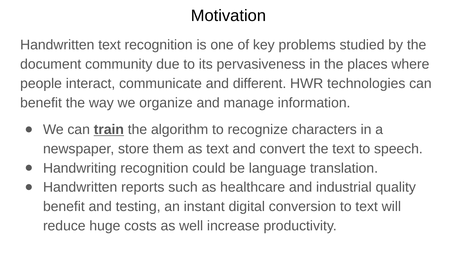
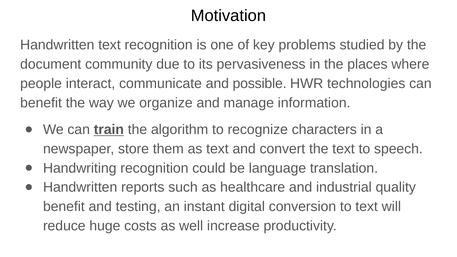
different: different -> possible
